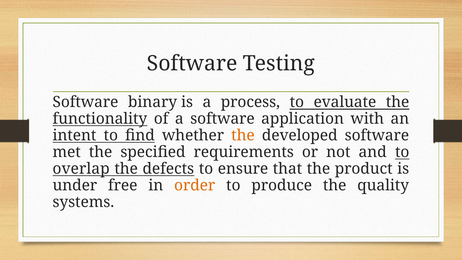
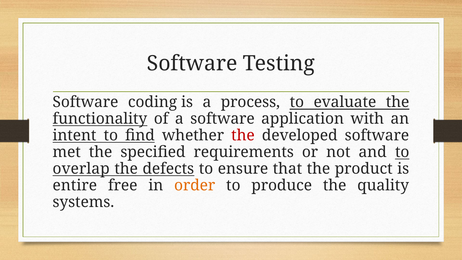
binary: binary -> coding
the at (243, 135) colour: orange -> red
under: under -> entire
